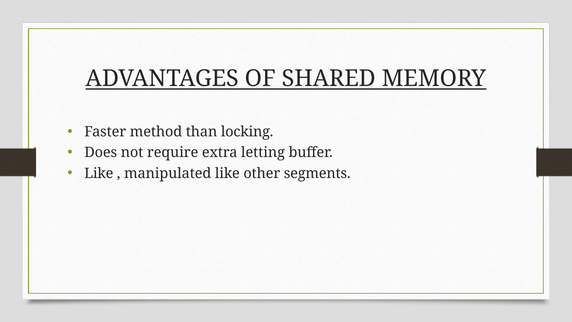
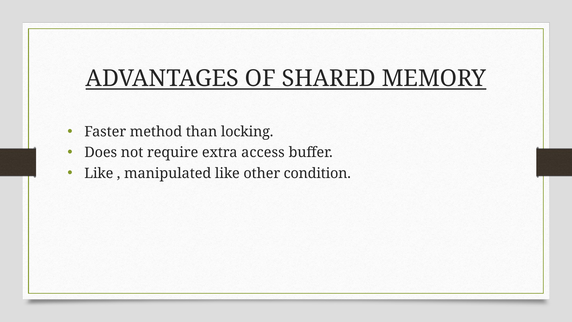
letting: letting -> access
segments: segments -> condition
